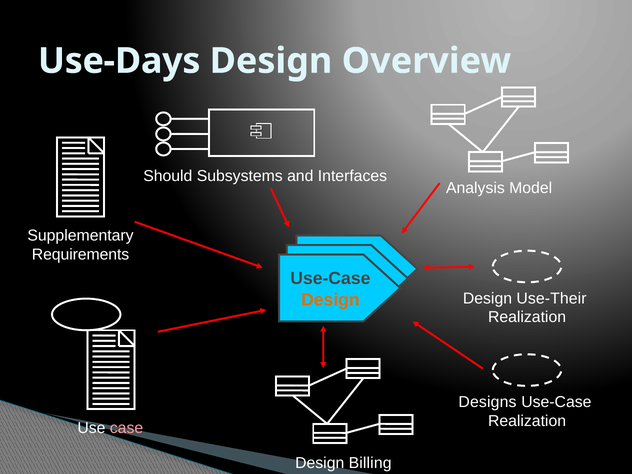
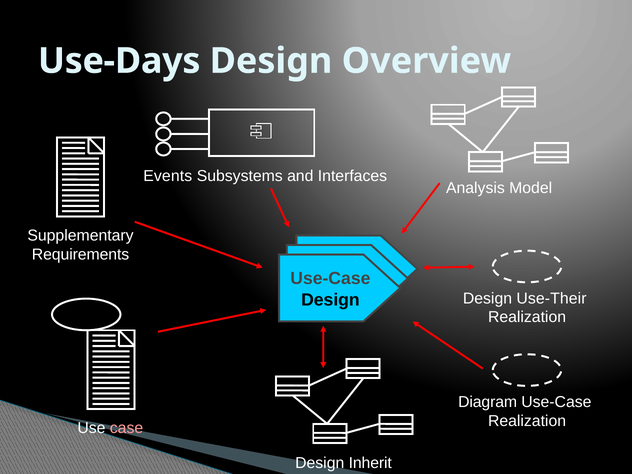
Should: Should -> Events
Design at (330, 300) colour: orange -> black
Designs: Designs -> Diagram
Billing: Billing -> Inherit
